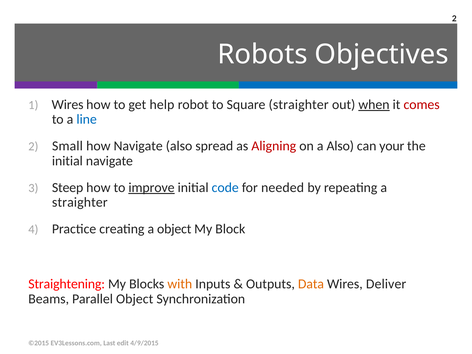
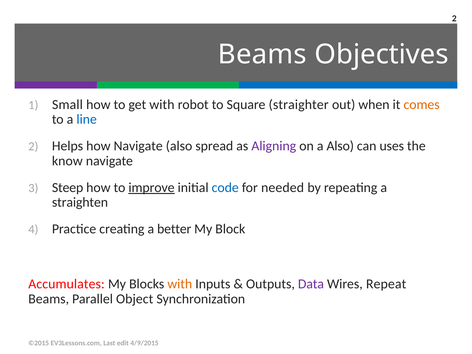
Robots at (263, 54): Robots -> Beams
Wires at (68, 105): Wires -> Small
get help: help -> with
when underline: present -> none
comes colour: red -> orange
Small: Small -> Helps
Aligning colour: red -> purple
your: your -> uses
initial at (67, 161): initial -> know
straighter at (80, 202): straighter -> straighten
a object: object -> better
Straightening: Straightening -> Accumulates
Data colour: orange -> purple
Deliver: Deliver -> Repeat
